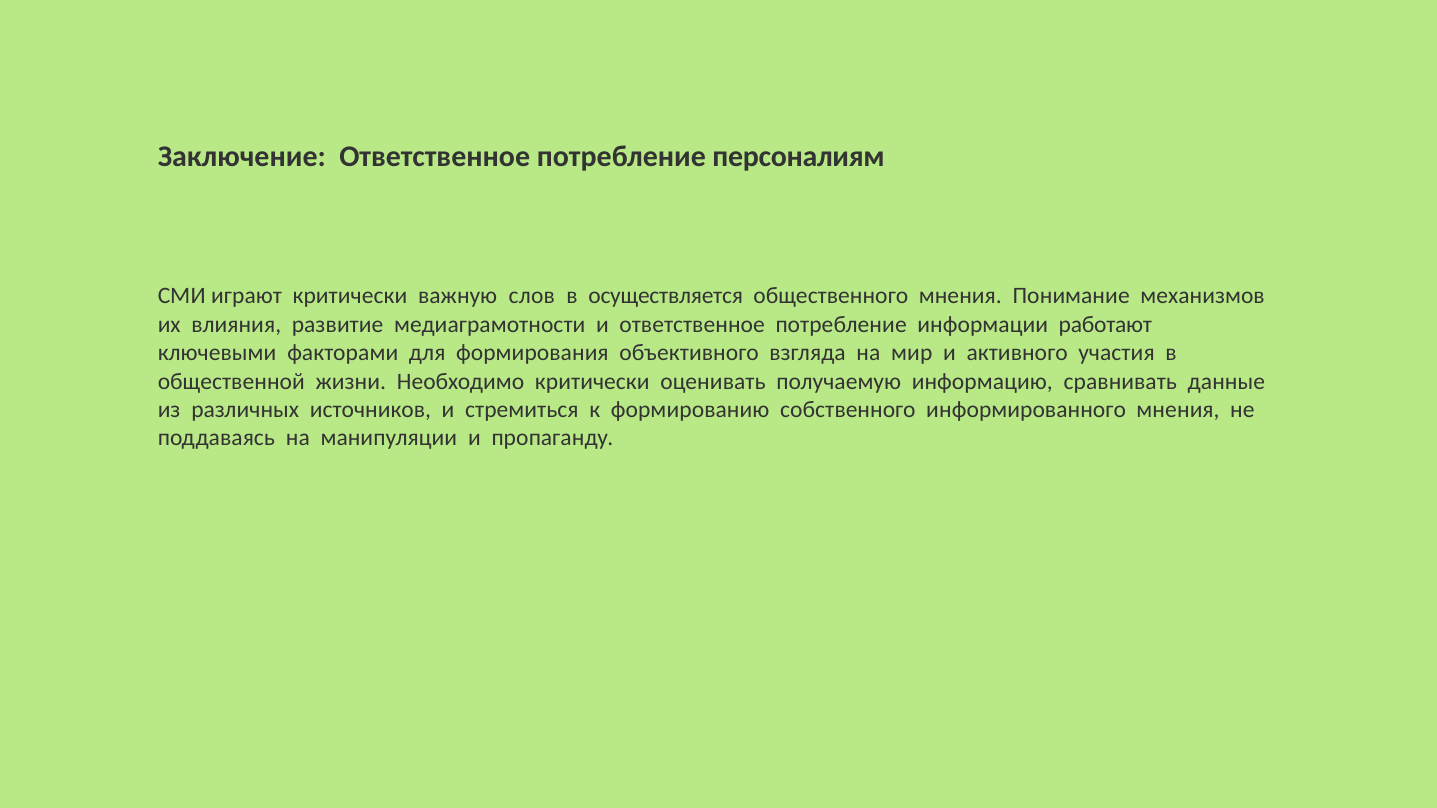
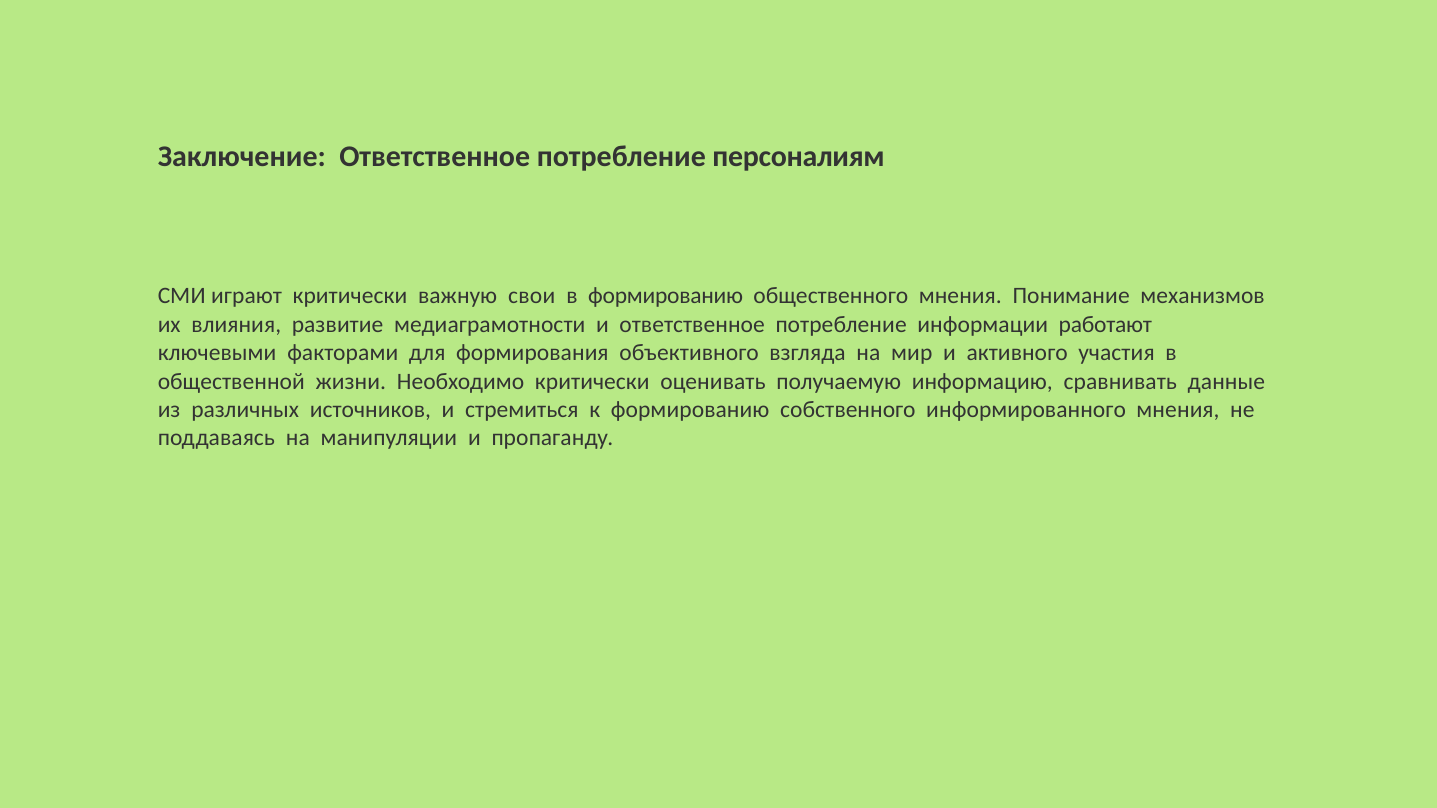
слов: слов -> свои
в осуществляется: осуществляется -> формированию
